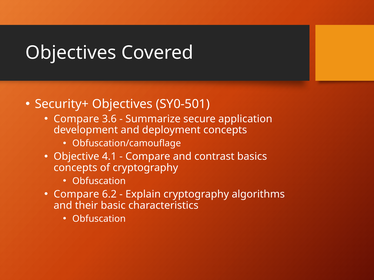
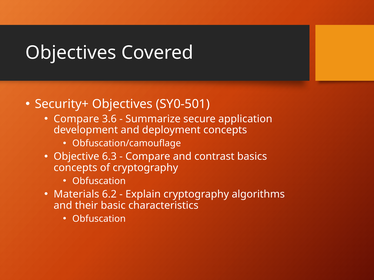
4.1: 4.1 -> 6.3
Compare at (76, 195): Compare -> Materials
